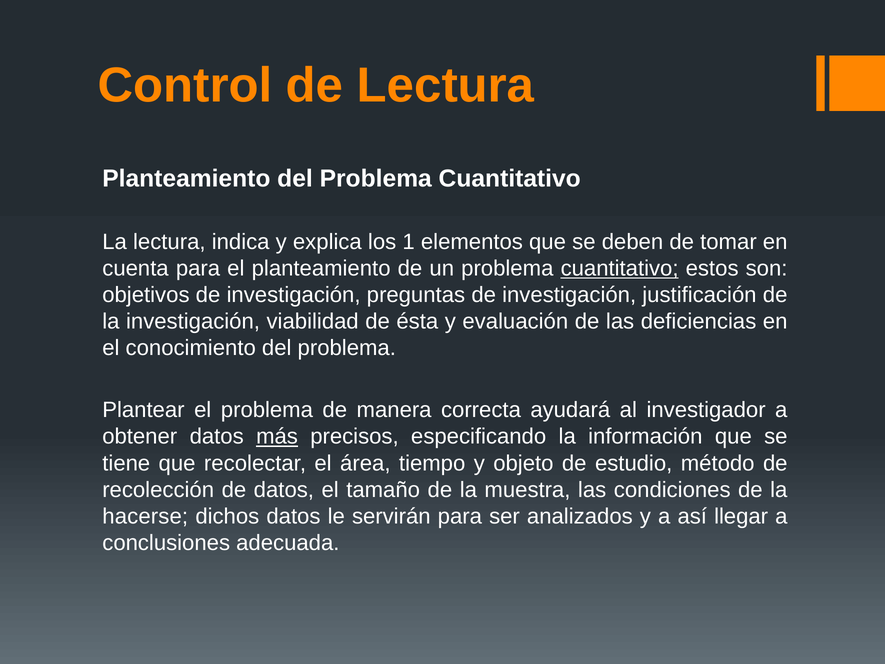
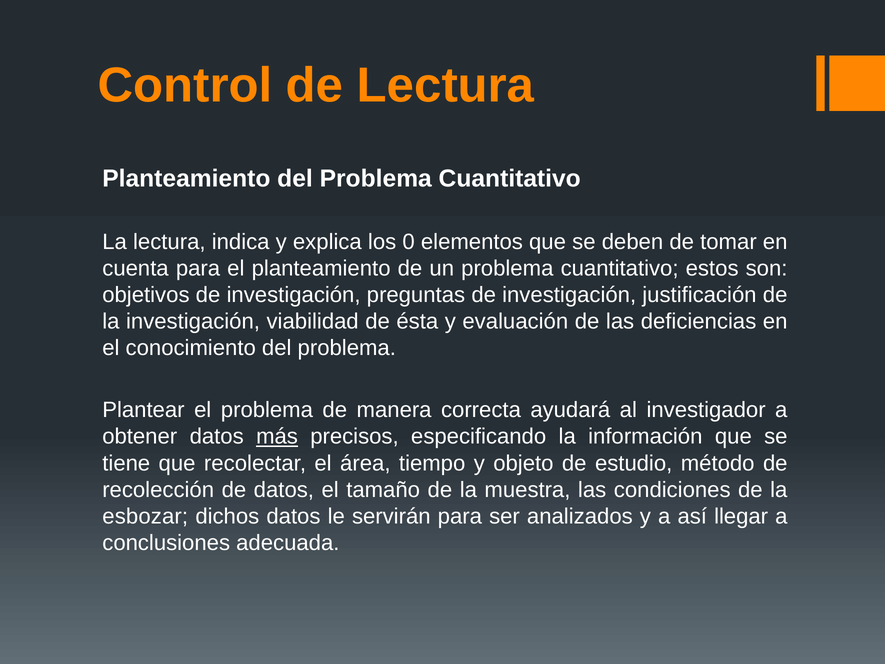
1: 1 -> 0
cuantitativo at (620, 268) underline: present -> none
hacerse: hacerse -> esbozar
